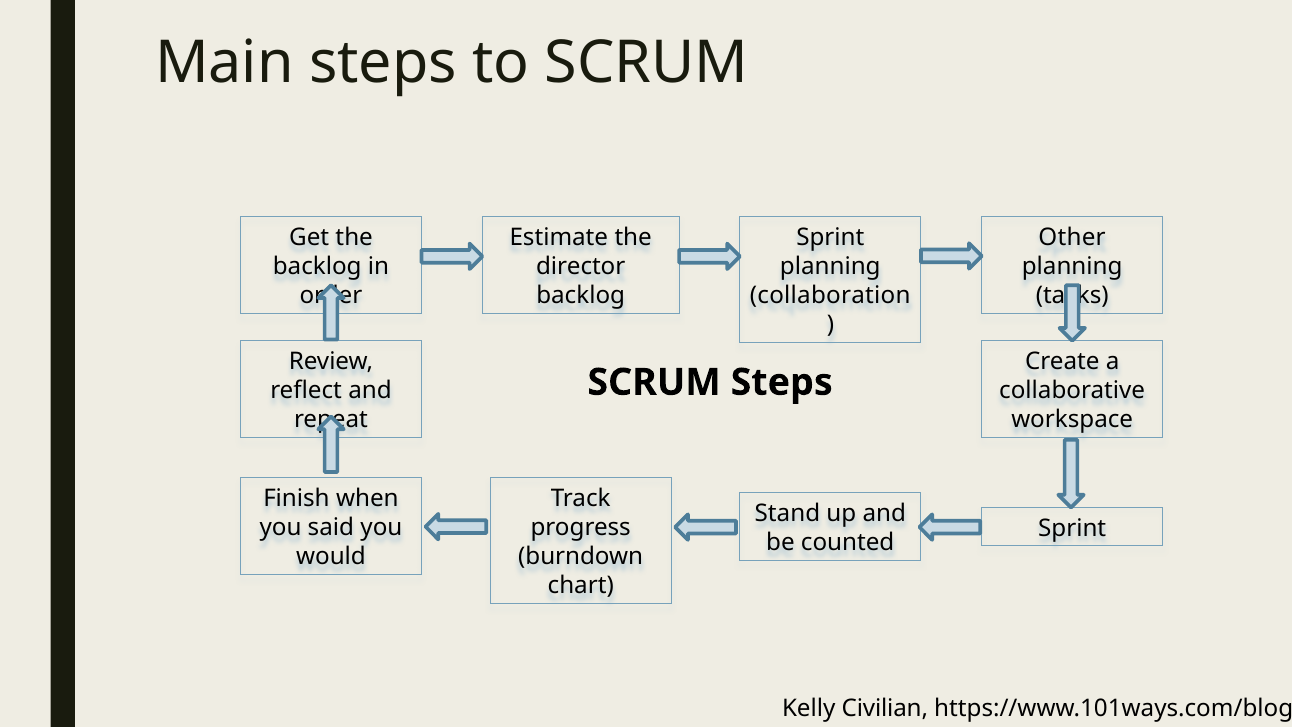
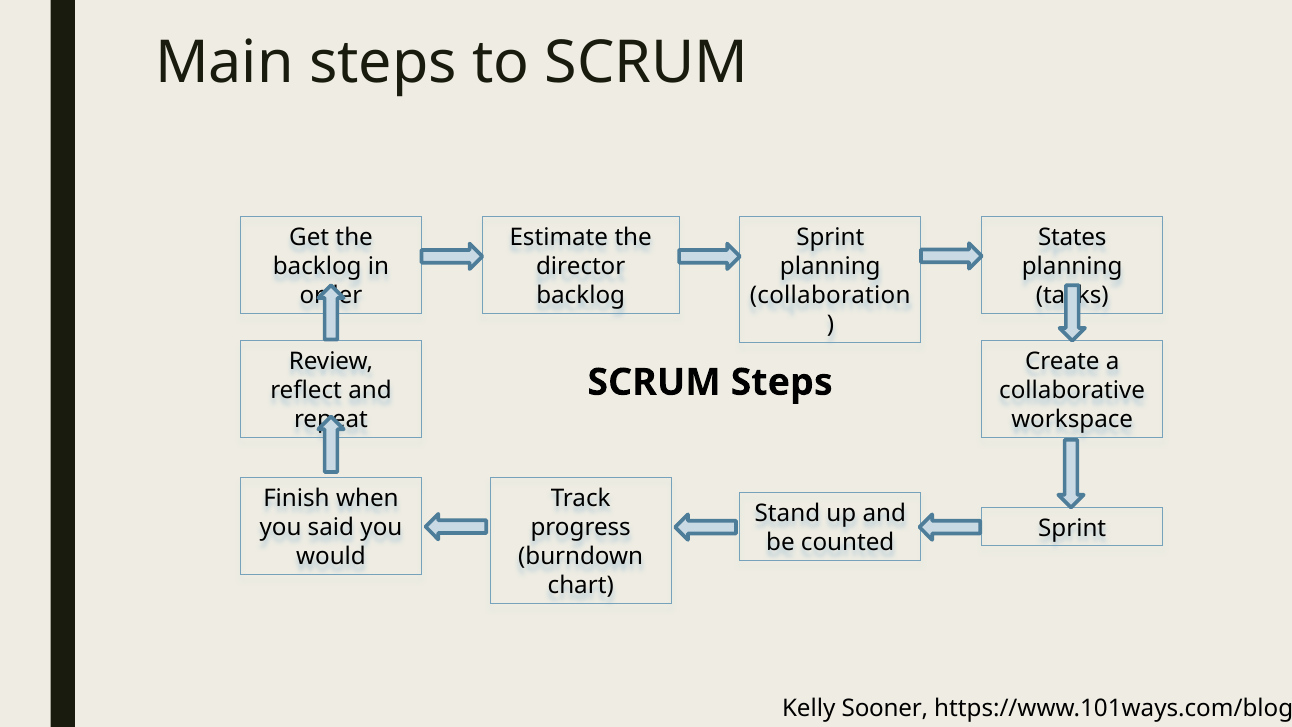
Other: Other -> States
Civilian: Civilian -> Sooner
